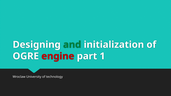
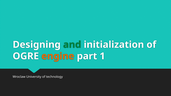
engine colour: red -> orange
